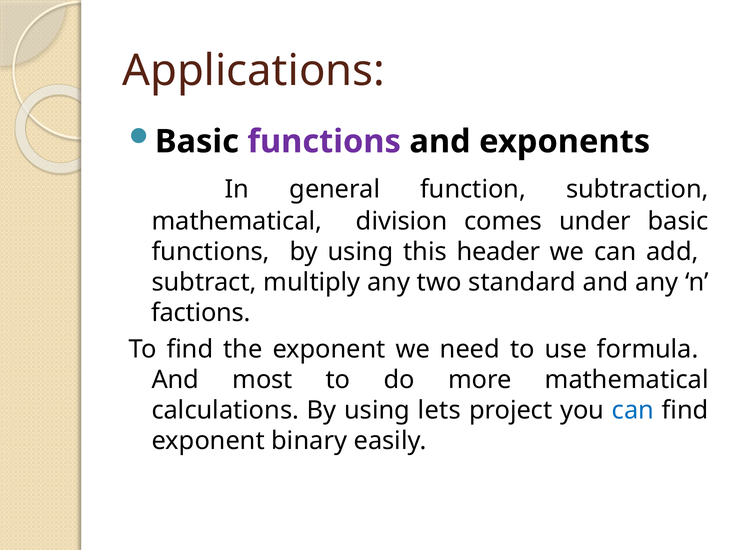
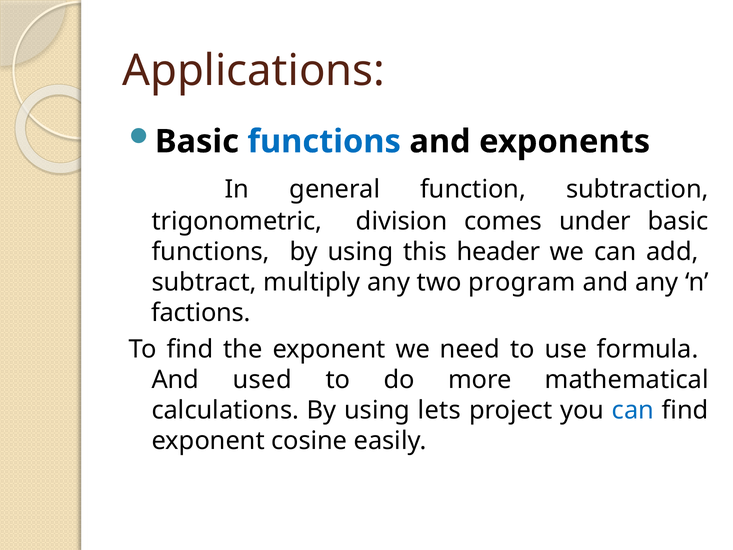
functions at (324, 142) colour: purple -> blue
mathematical at (237, 221): mathematical -> trigonometric
standard: standard -> program
most: most -> used
binary: binary -> cosine
